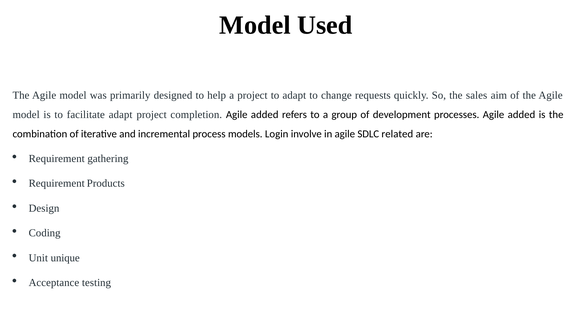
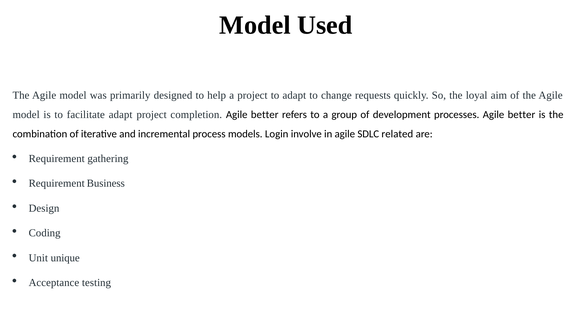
sales: sales -> loyal
completion Agile added: added -> better
processes Agile added: added -> better
Products: Products -> Business
